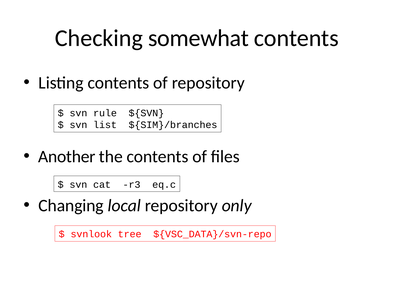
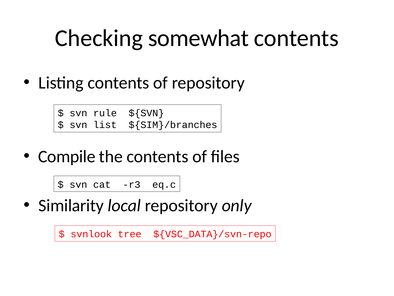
Another: Another -> Compile
Changing: Changing -> Similarity
